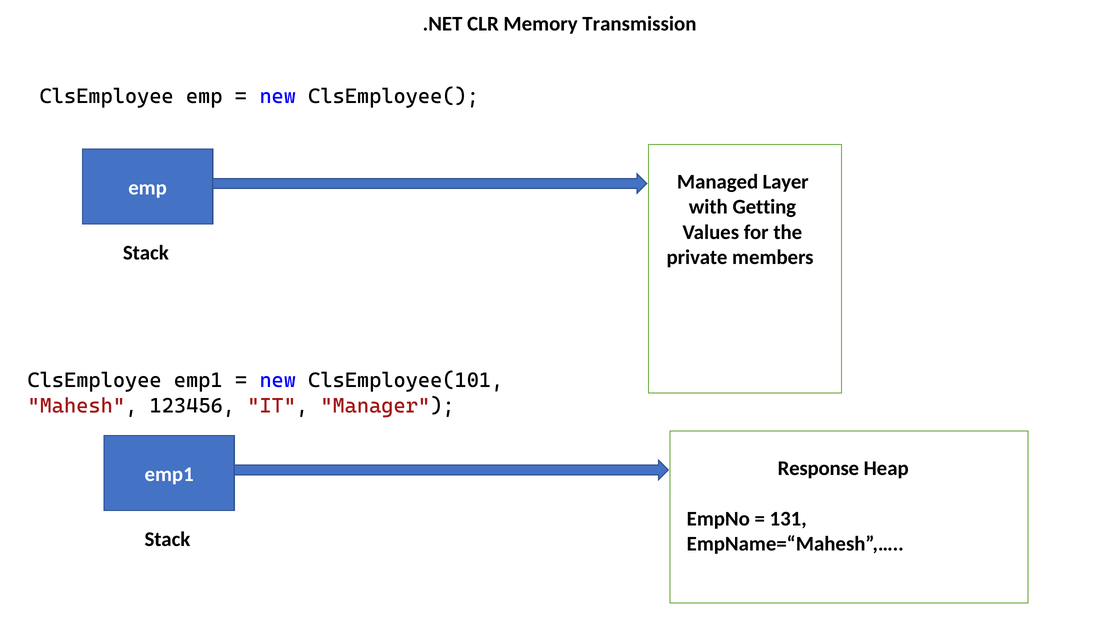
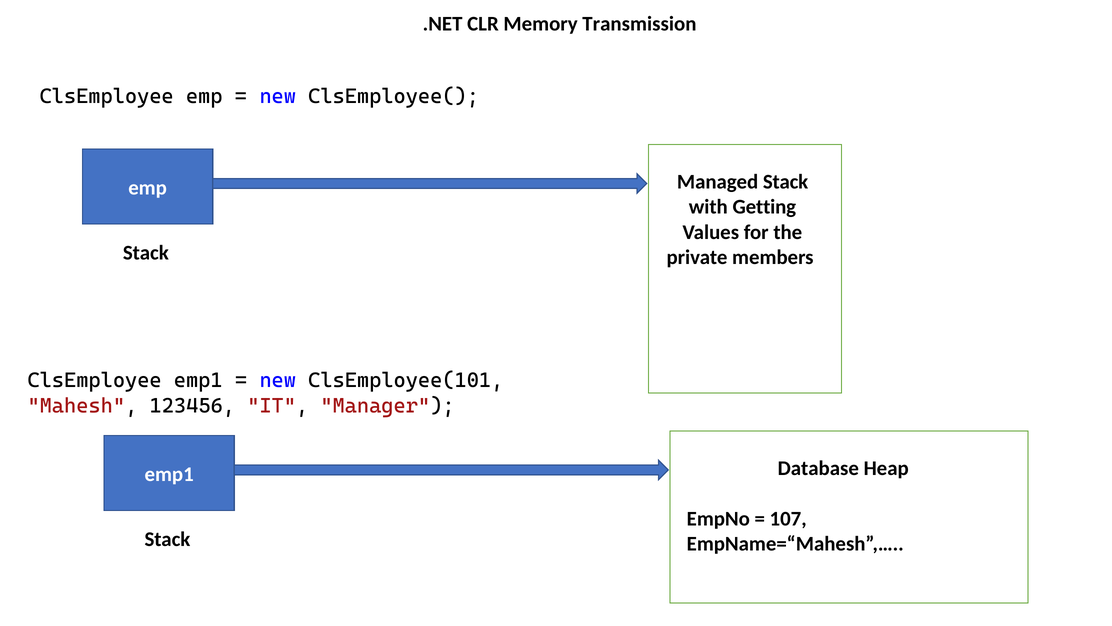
Managed Layer: Layer -> Stack
Response: Response -> Database
131: 131 -> 107
